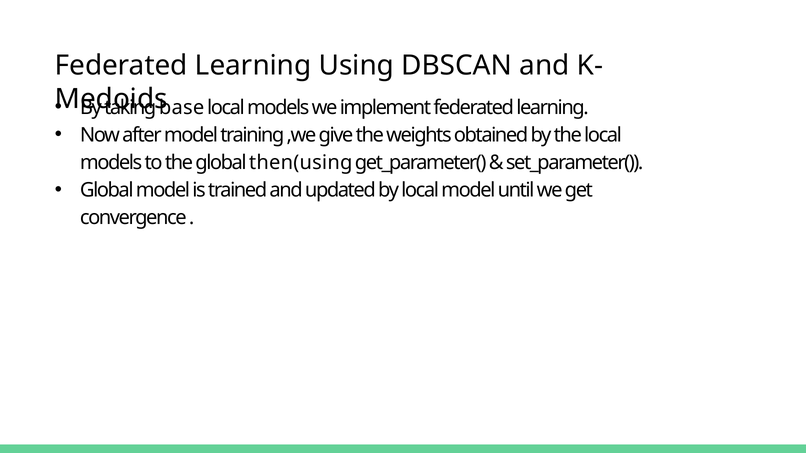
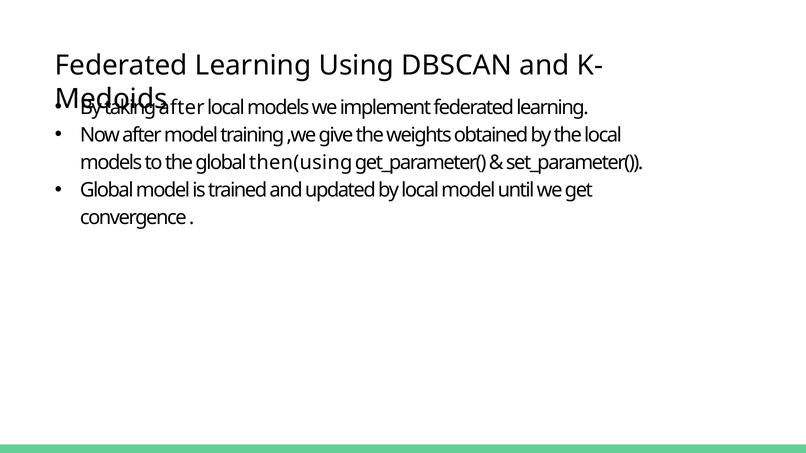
base at (182, 107): base -> after
